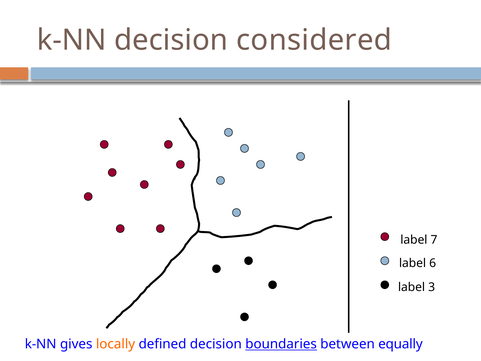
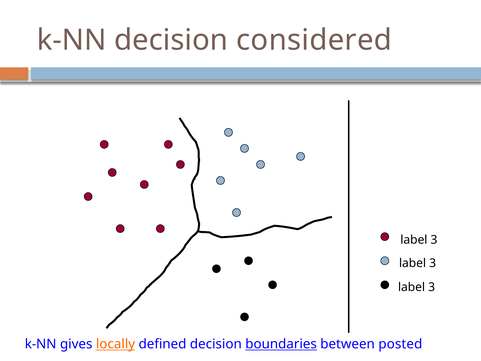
7 at (434, 240): 7 -> 3
6 at (433, 263): 6 -> 3
locally underline: none -> present
equally: equally -> posted
